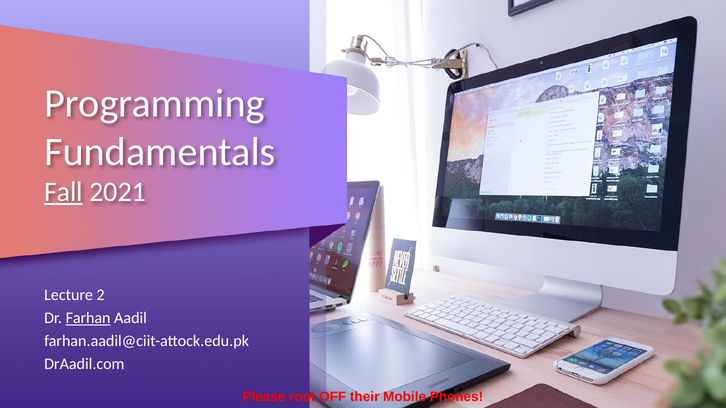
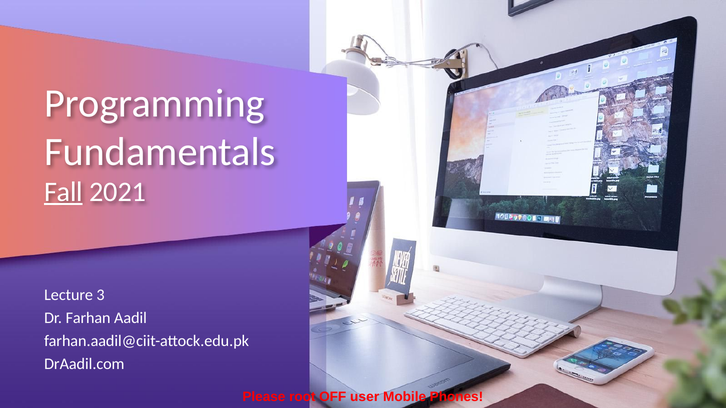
2: 2 -> 3
Farhan underline: present -> none
their: their -> user
